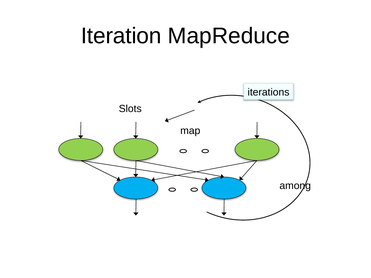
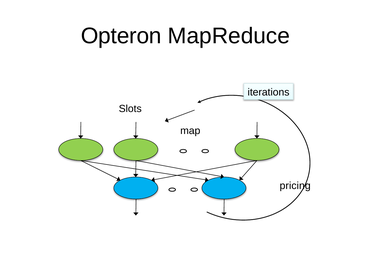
Iteration: Iteration -> Opteron
among: among -> pricing
